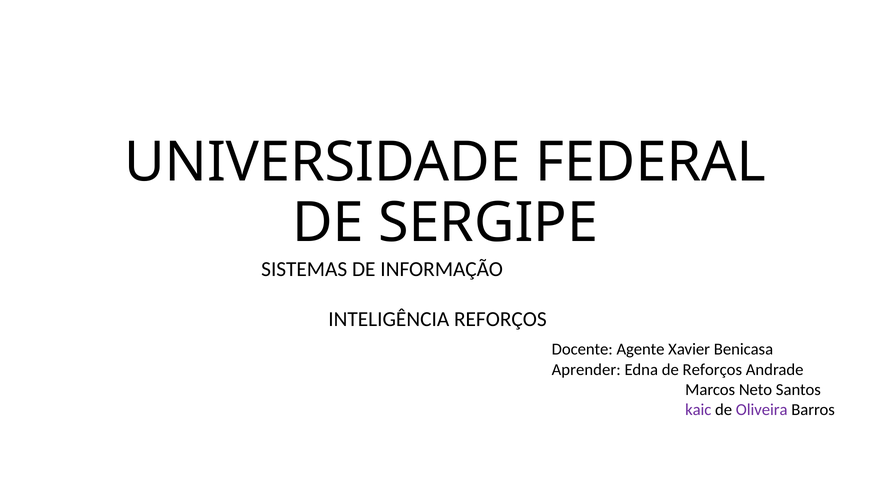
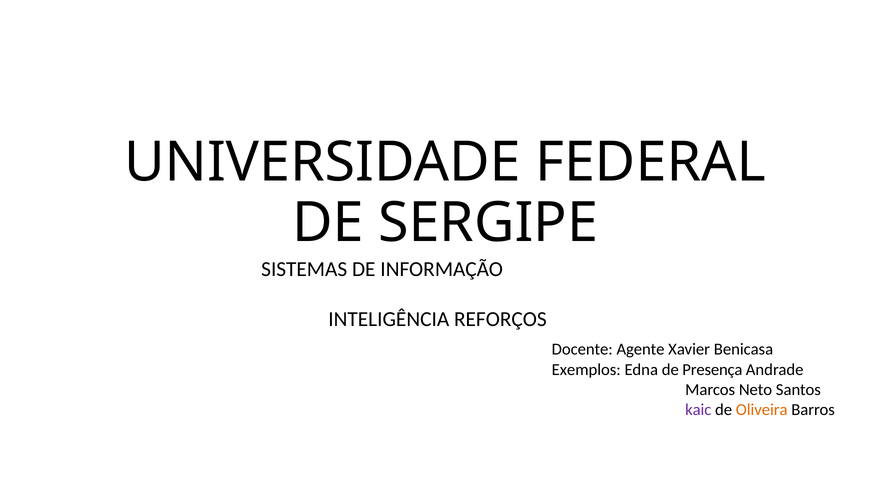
Aprender: Aprender -> Exemplos
de Reforços: Reforços -> Presença
Oliveira colour: purple -> orange
